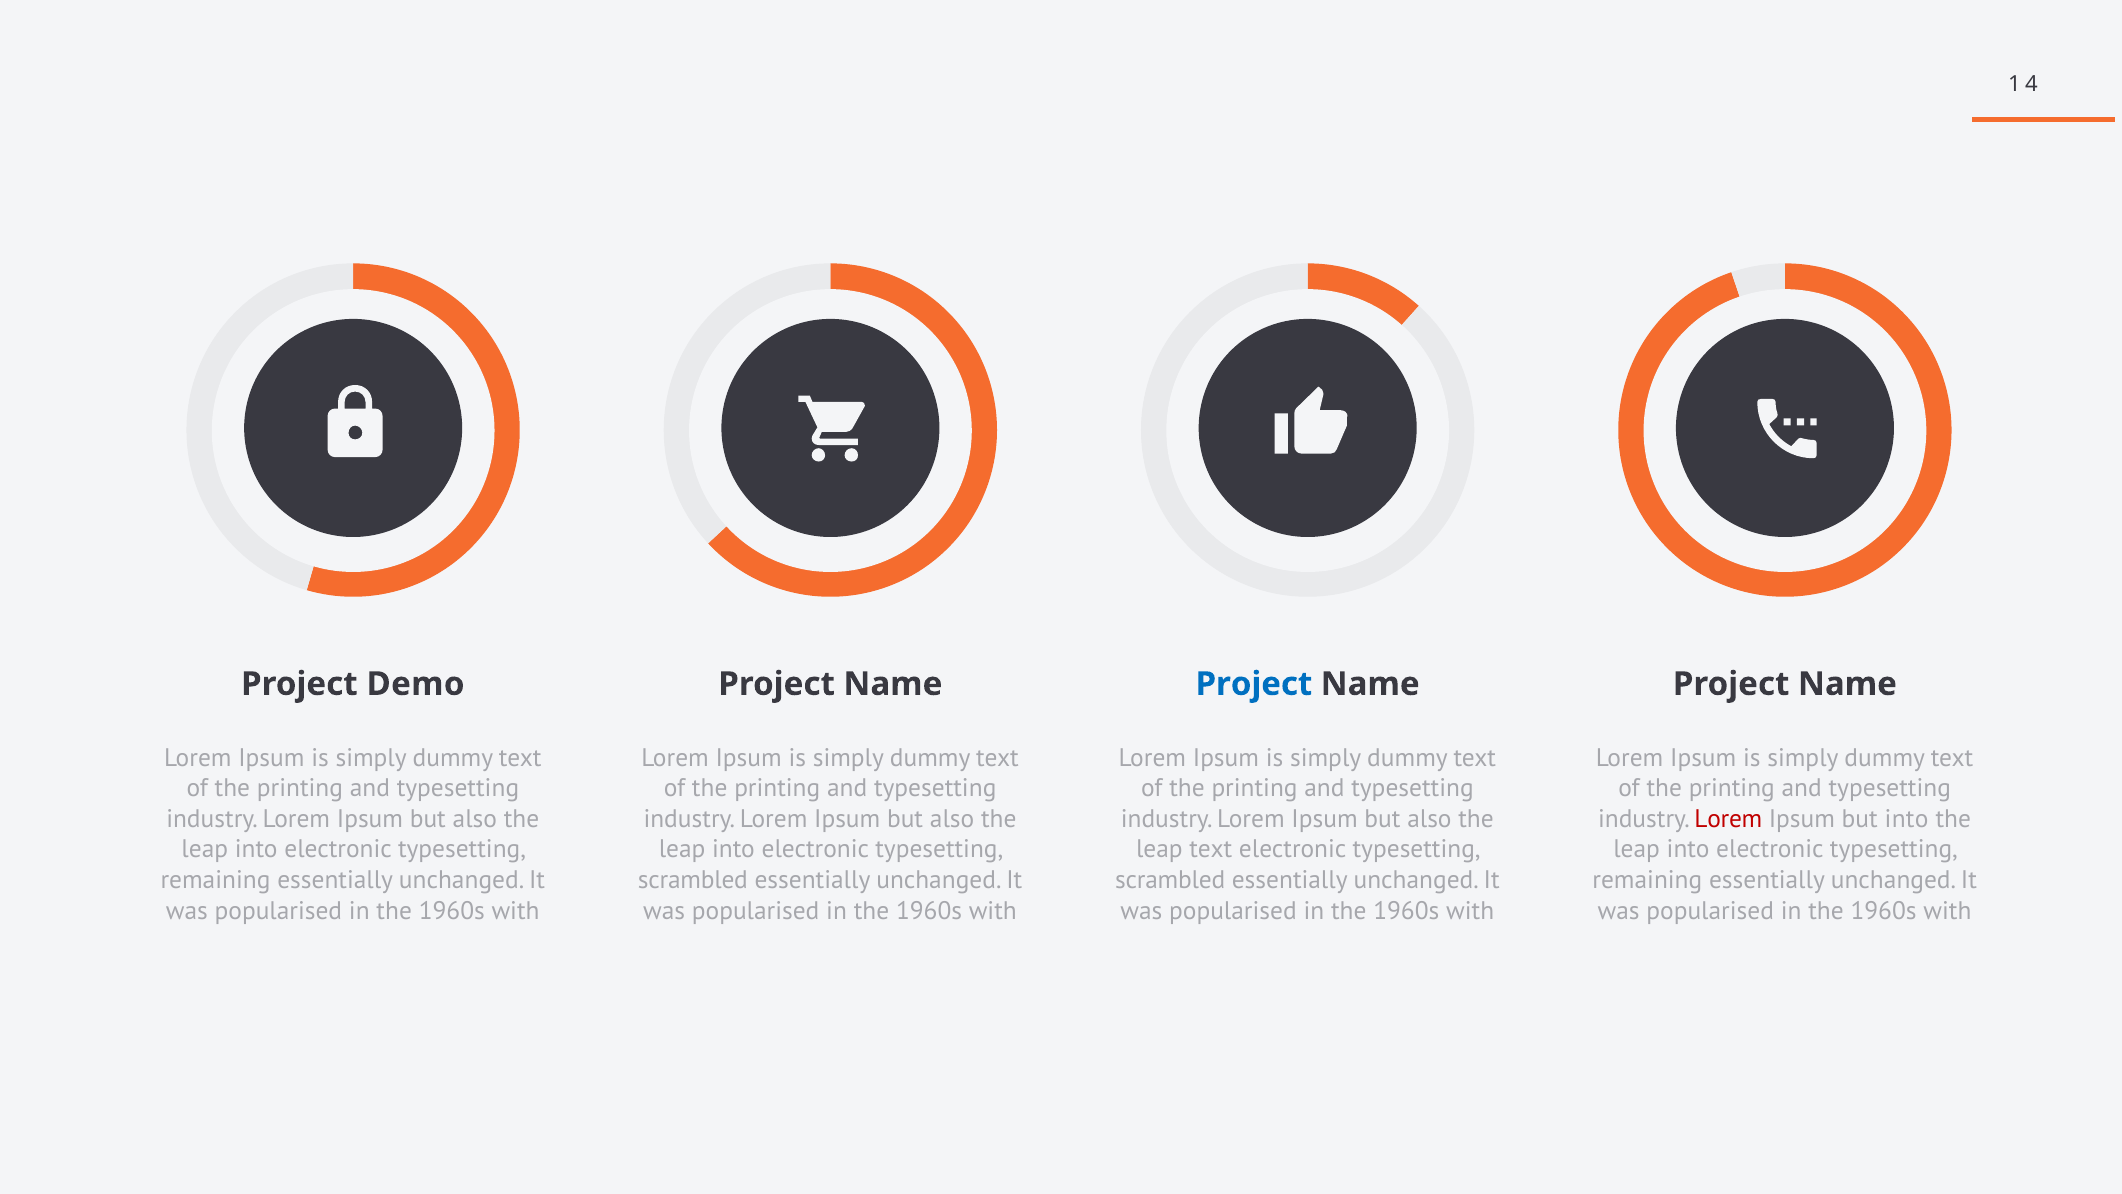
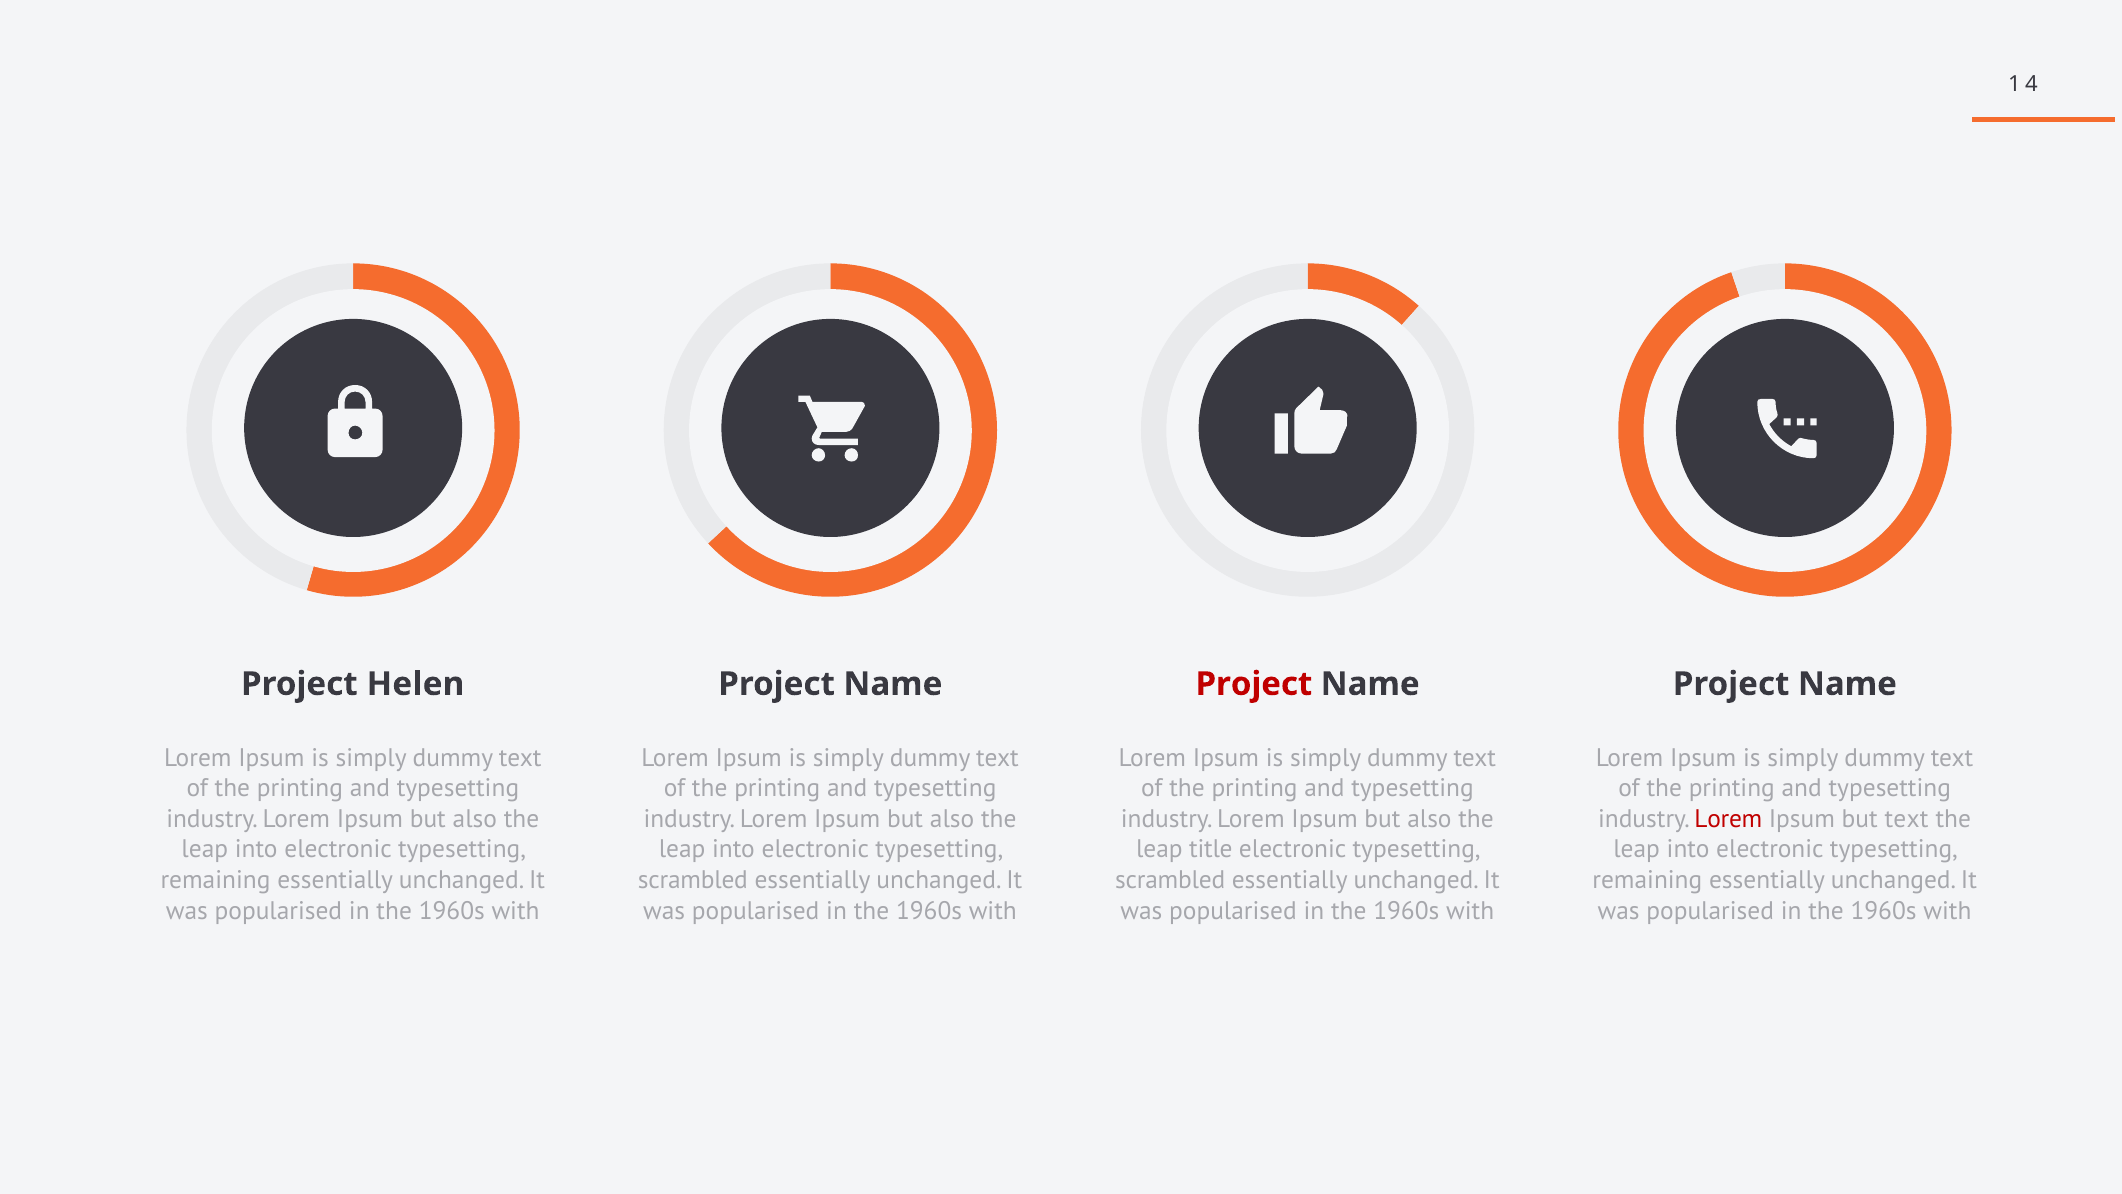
Demo: Demo -> Helen
Project at (1254, 684) colour: blue -> red
but into: into -> text
leap text: text -> title
